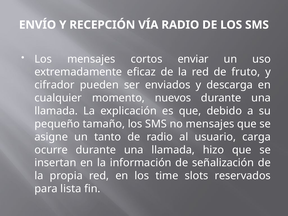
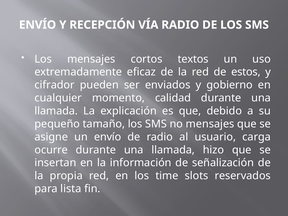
enviar: enviar -> textos
fruto: fruto -> estos
descarga: descarga -> gobierno
nuevos: nuevos -> calidad
un tanto: tanto -> envío
